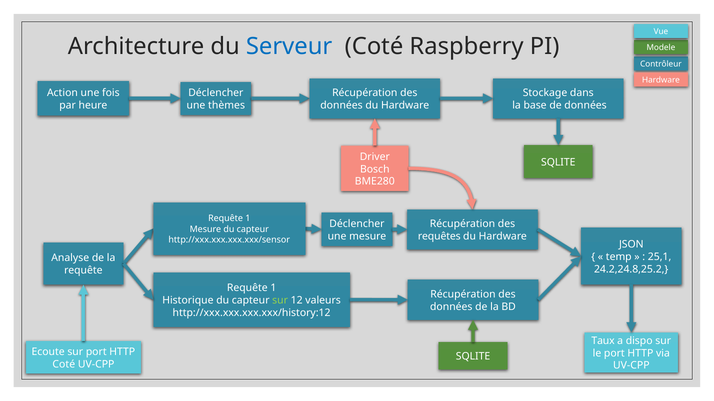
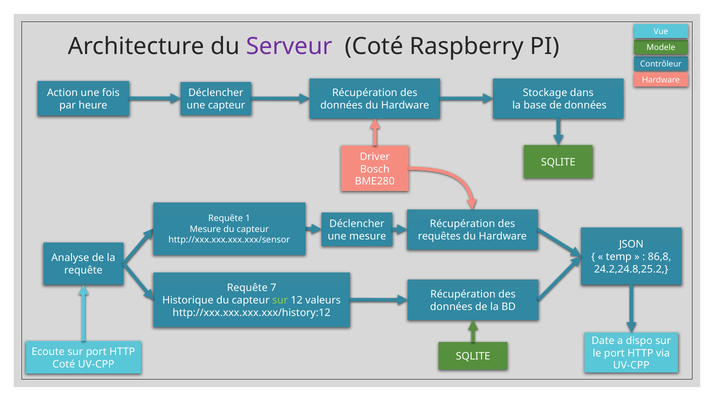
Serveur colour: blue -> purple
une thèmes: thèmes -> capteur
25,1: 25,1 -> 86,8
1 at (273, 288): 1 -> 7
Taux: Taux -> Date
